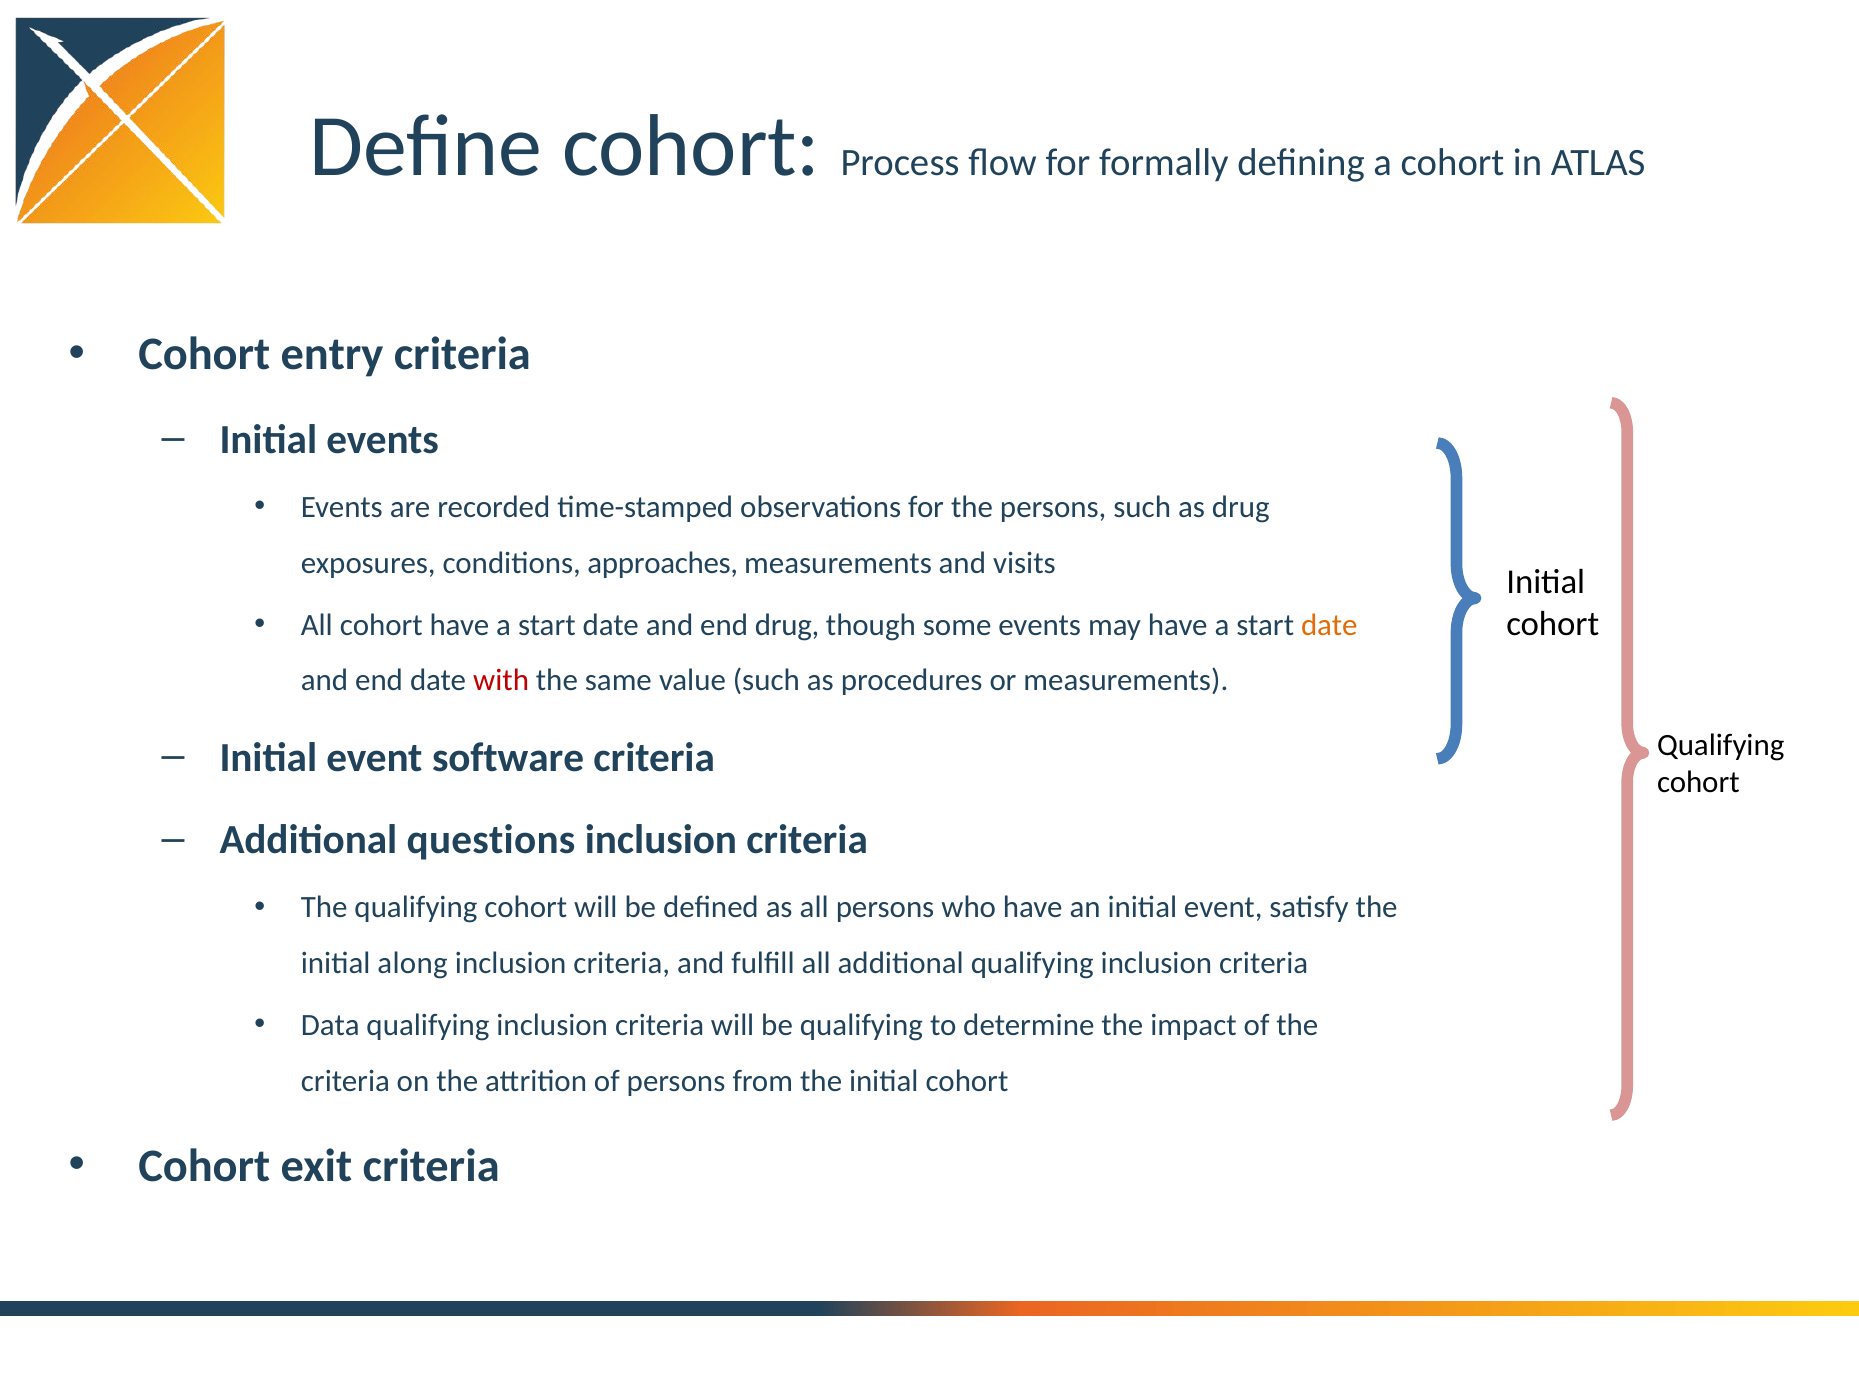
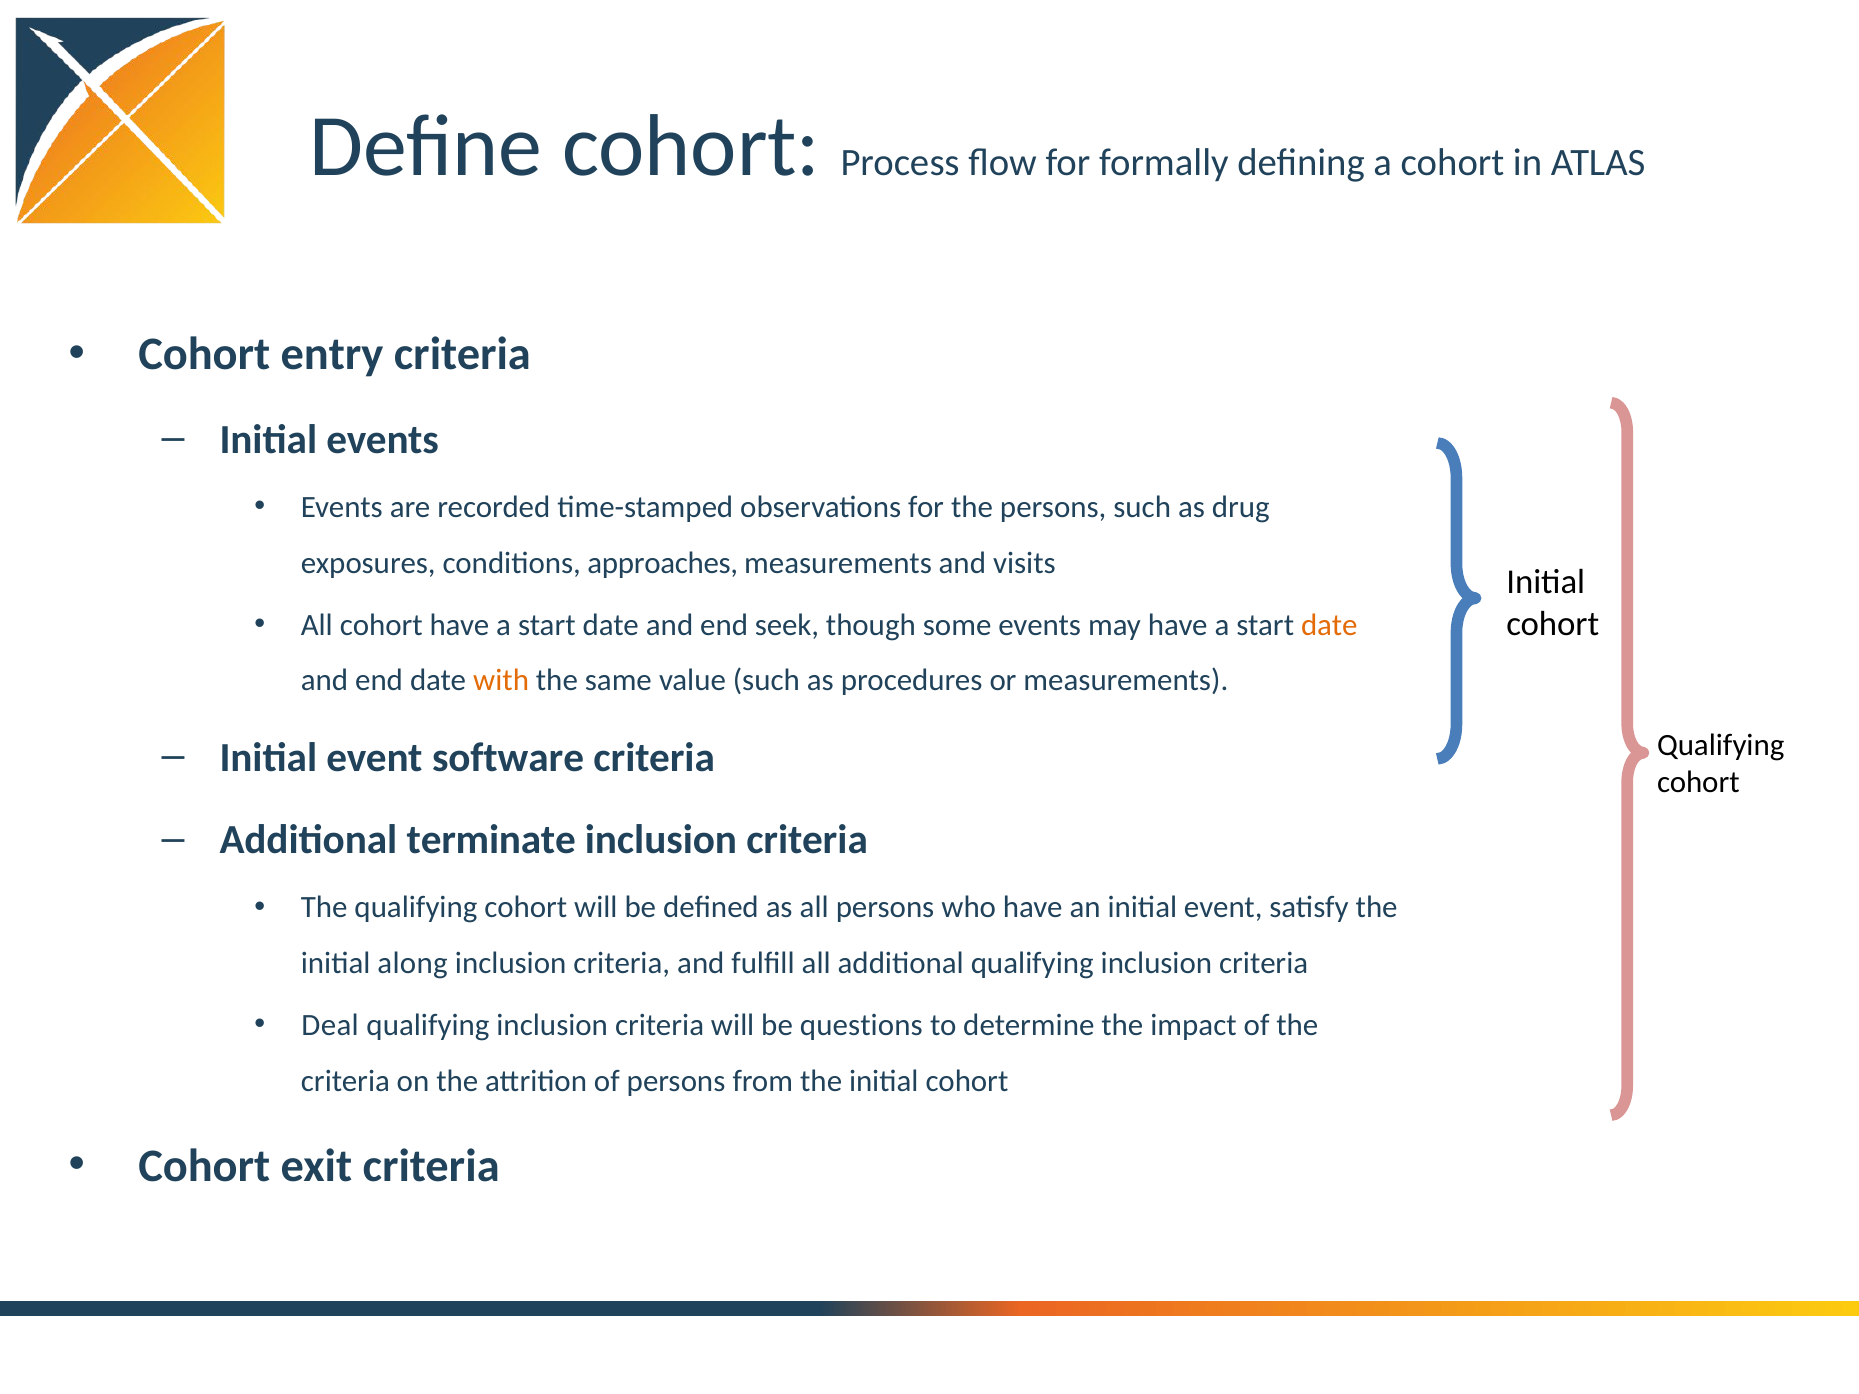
end drug: drug -> seek
with colour: red -> orange
questions: questions -> terminate
Data: Data -> Deal
be qualifying: qualifying -> questions
